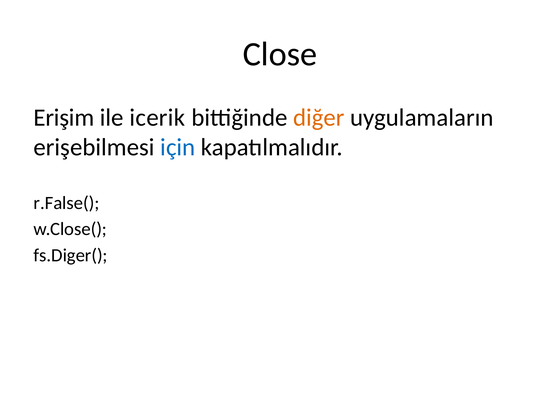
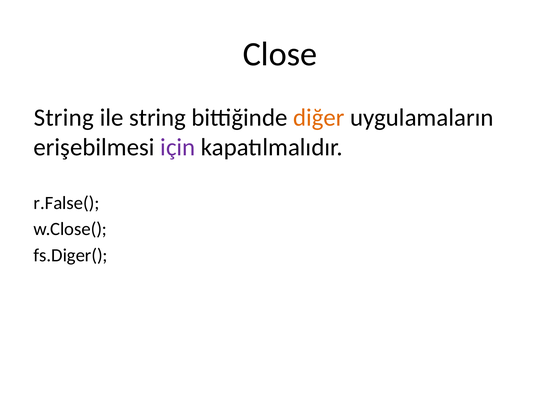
Erişim at (64, 117): Erişim -> String
ile icerik: icerik -> string
için colour: blue -> purple
